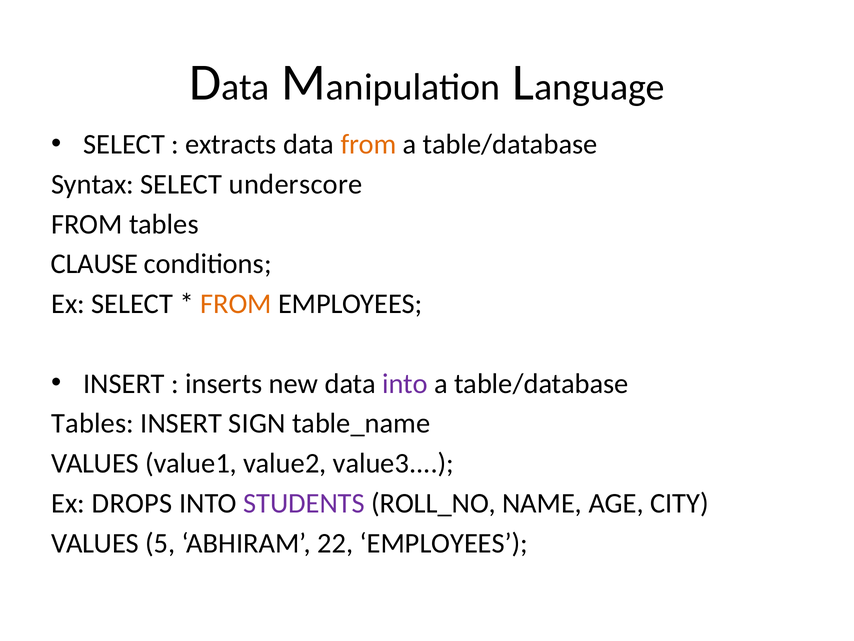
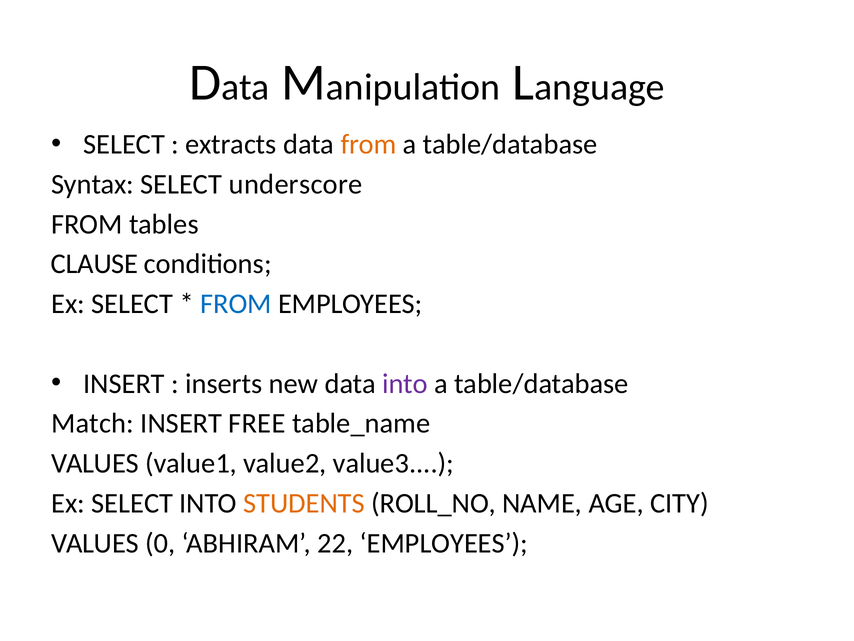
FROM at (236, 304) colour: orange -> blue
Tables at (93, 423): Tables -> Match
SIGN: SIGN -> FREE
DROPS at (132, 503): DROPS -> SELECT
STUDENTS colour: purple -> orange
5: 5 -> 0
